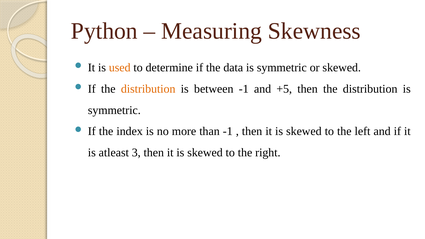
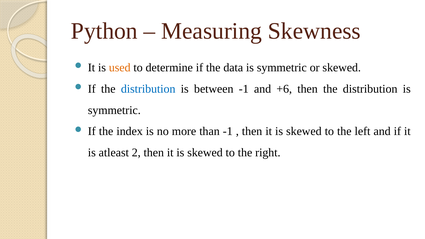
distribution at (148, 89) colour: orange -> blue
+5: +5 -> +6
3: 3 -> 2
